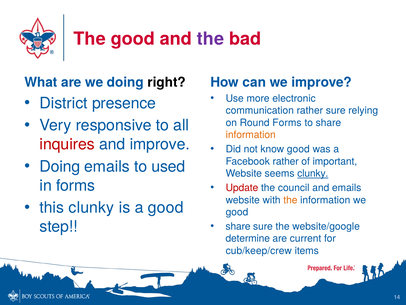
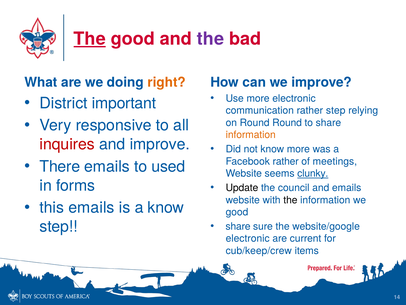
The at (90, 39) underline: none -> present
right colour: black -> orange
presence: presence -> important
rather sure: sure -> step
Round Forms: Forms -> Round
know good: good -> more
important: important -> meetings
Doing at (60, 166): Doing -> There
Update colour: red -> black
the at (290, 200) colour: orange -> black
this clunky: clunky -> emails
a good: good -> know
determine at (248, 238): determine -> electronic
